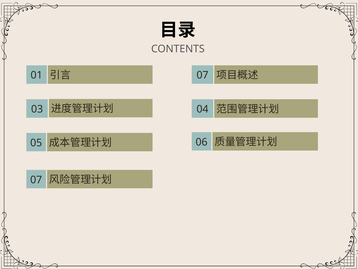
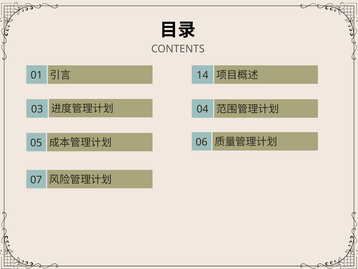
07 at (202, 75): 07 -> 14
